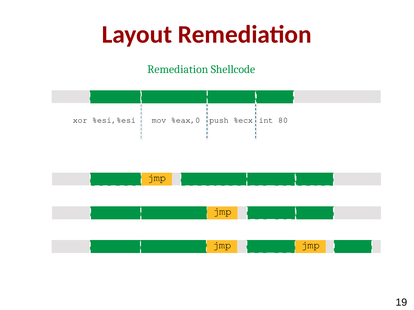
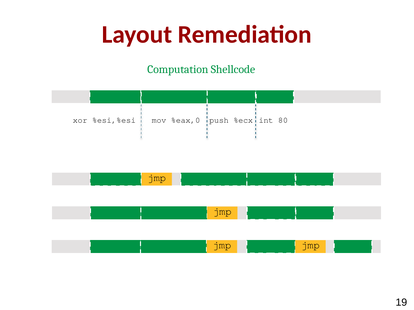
Remediation at (178, 69): Remediation -> Computation
